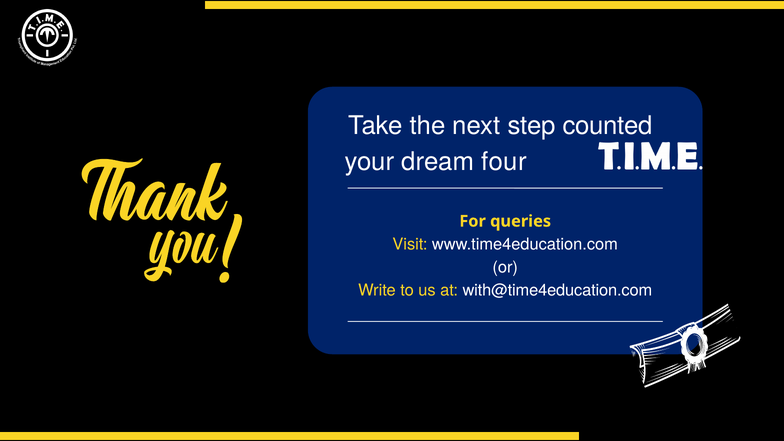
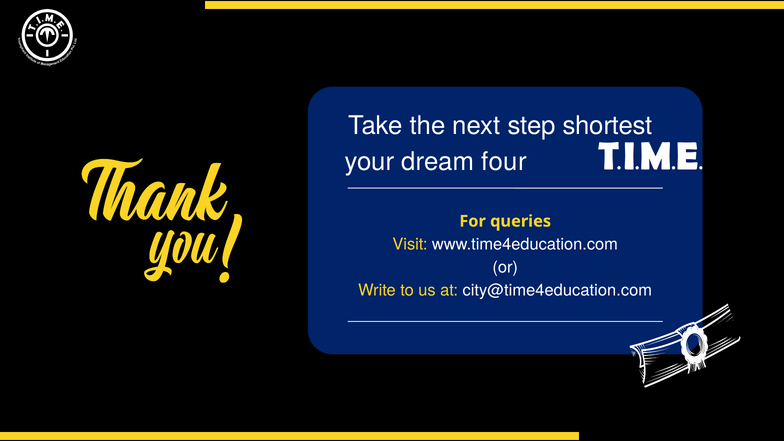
counted: counted -> shortest
with@time4education.com: with@time4education.com -> city@time4education.com
